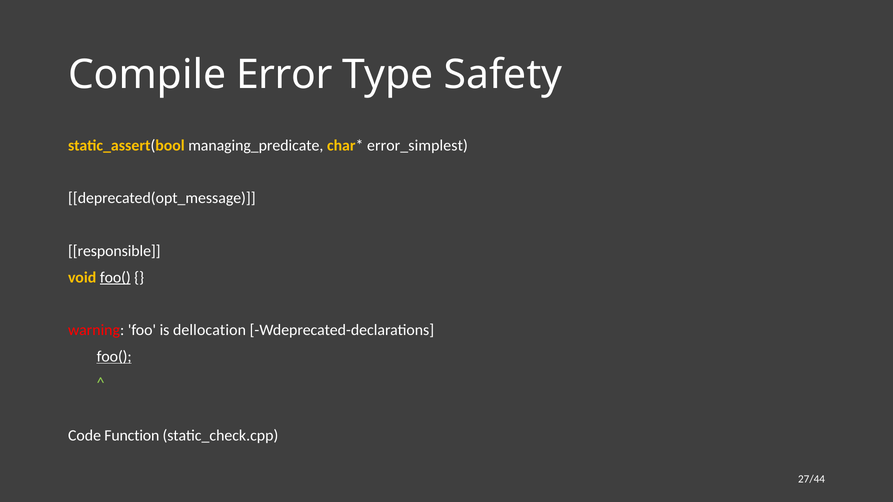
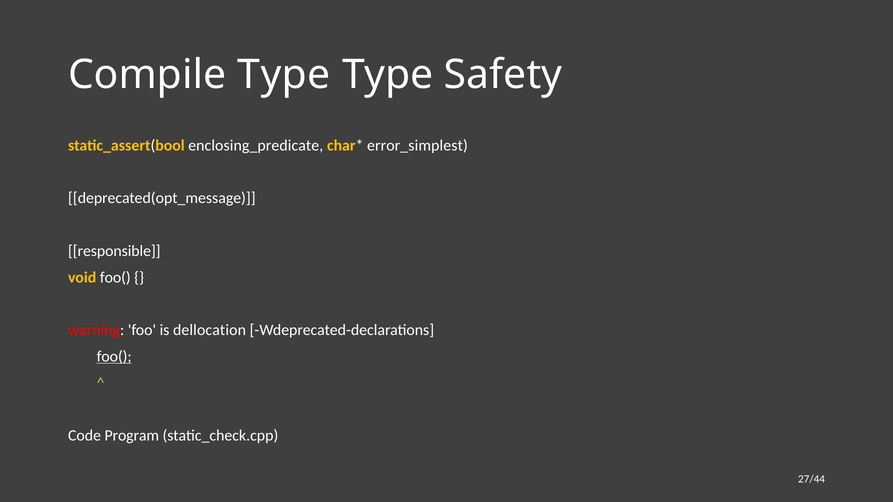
Compile Error: Error -> Type
managing_predicate: managing_predicate -> enclosing_predicate
foo( at (115, 277) underline: present -> none
Function: Function -> Program
